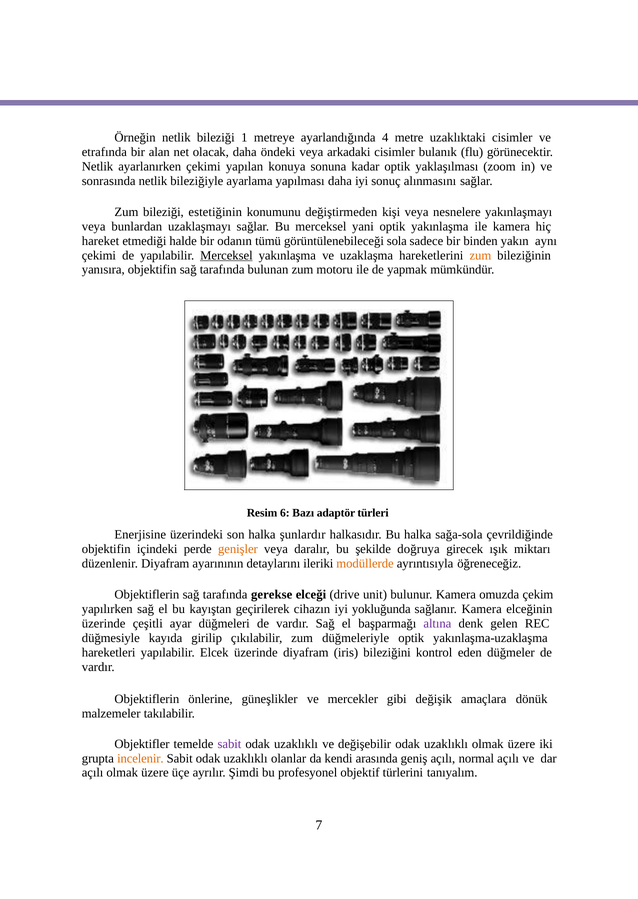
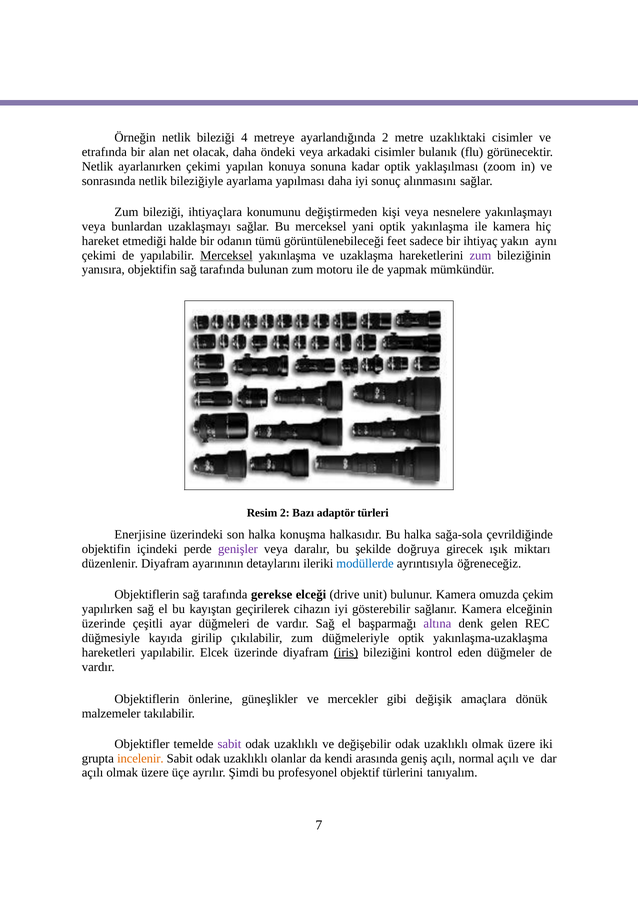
1: 1 -> 4
ayarlandığında 4: 4 -> 2
estetiğinin: estetiğinin -> ihtiyaçlara
sola: sola -> feet
binden: binden -> ihtiyaç
zum at (480, 256) colour: orange -> purple
Resim 6: 6 -> 2
şunlardır: şunlardır -> konuşma
genişler colour: orange -> purple
modüllerde colour: orange -> blue
yokluğunda: yokluğunda -> gösterebilir
iris underline: none -> present
